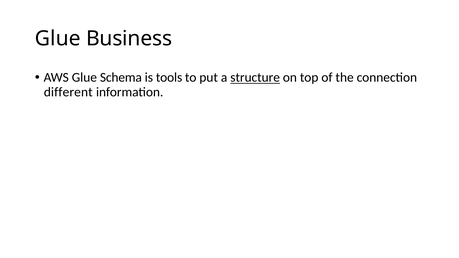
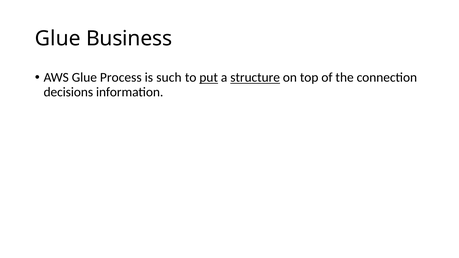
Schema: Schema -> Process
tools: tools -> such
put underline: none -> present
different: different -> decisions
